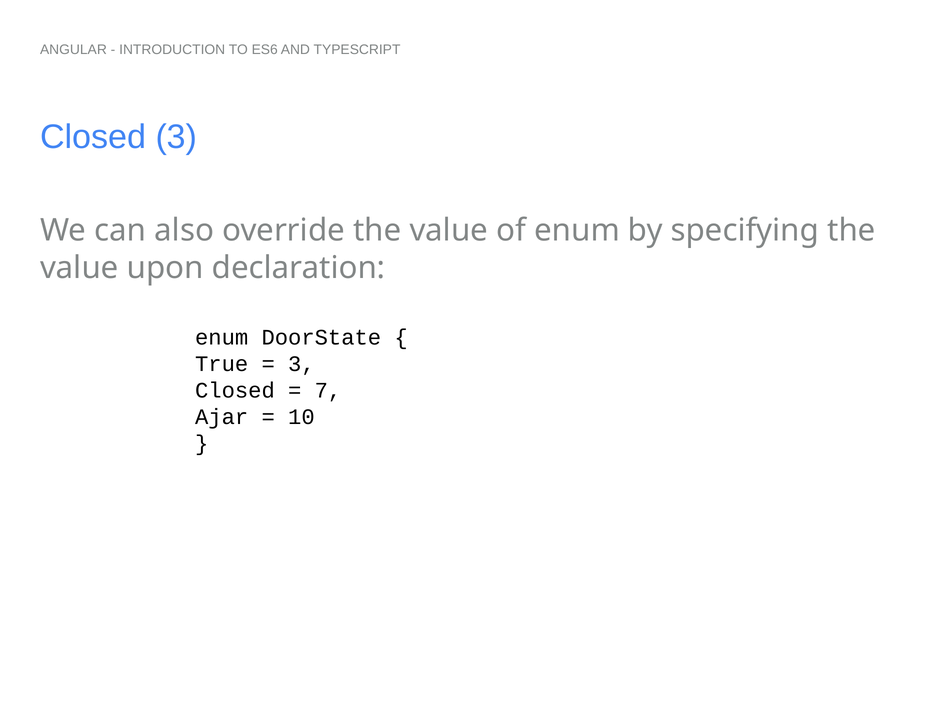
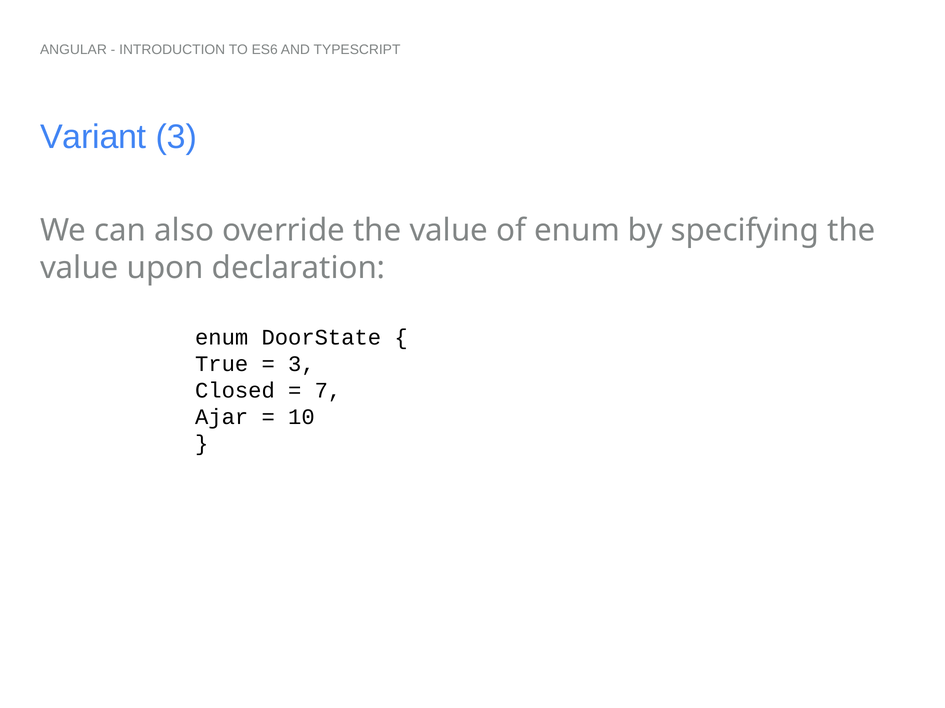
Closed at (93, 137): Closed -> Variant
